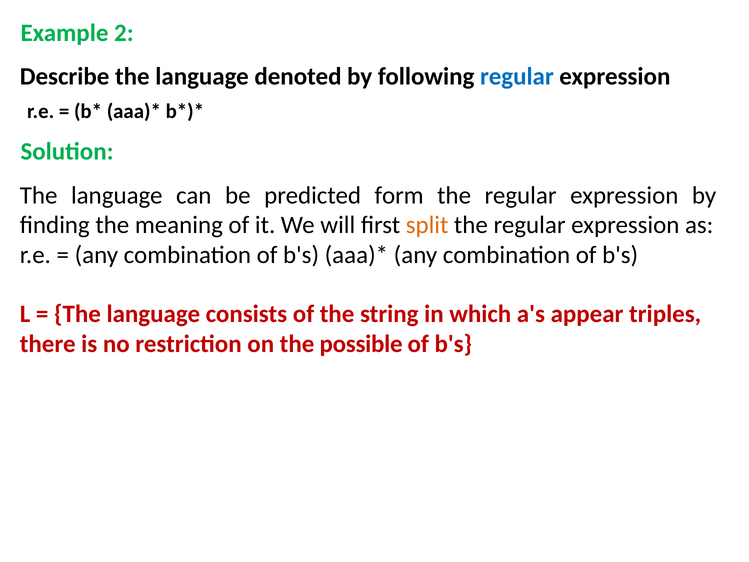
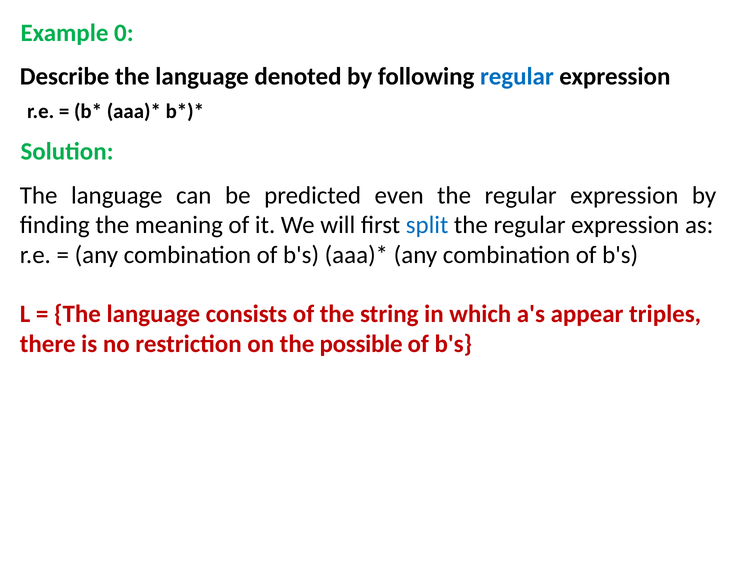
2: 2 -> 0
form: form -> even
split colour: orange -> blue
